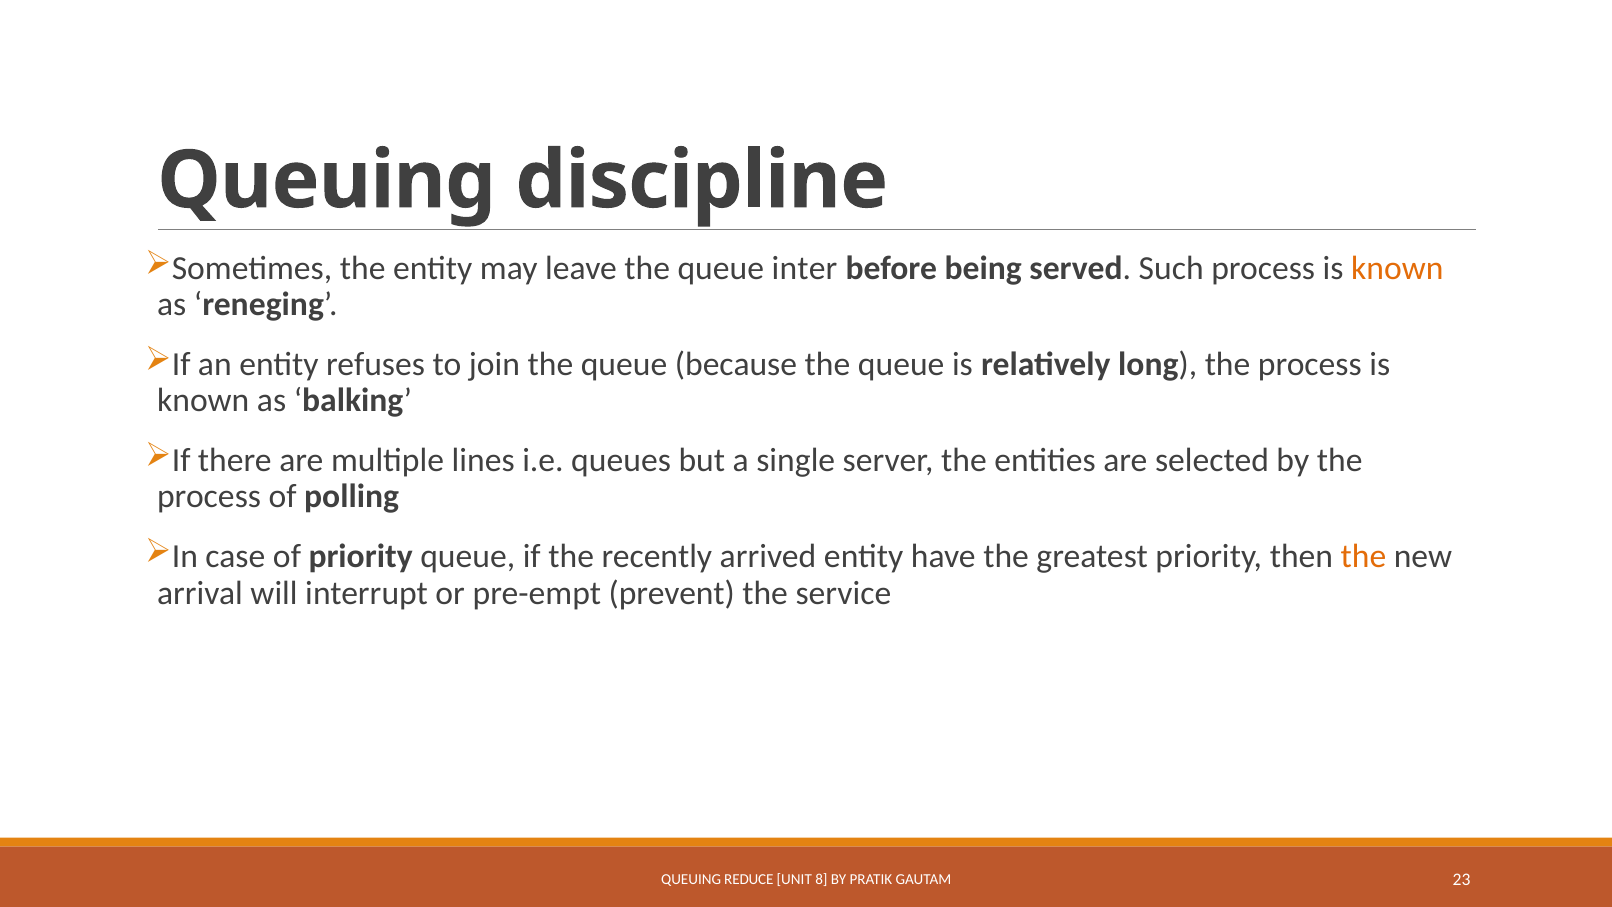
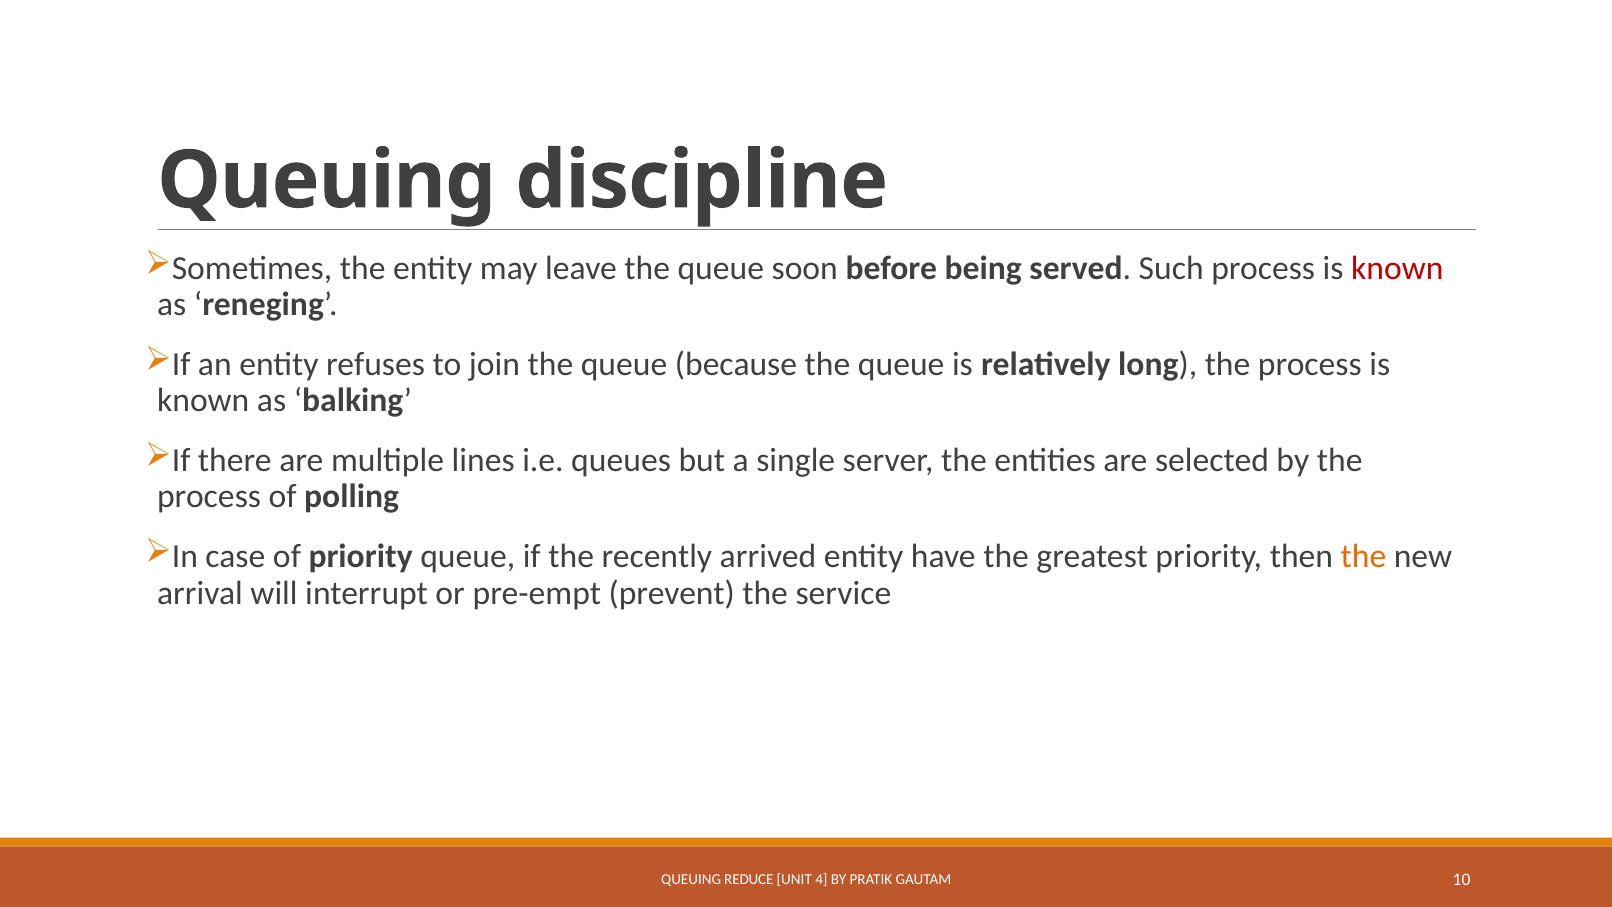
inter: inter -> soon
known at (1397, 268) colour: orange -> red
8: 8 -> 4
23: 23 -> 10
